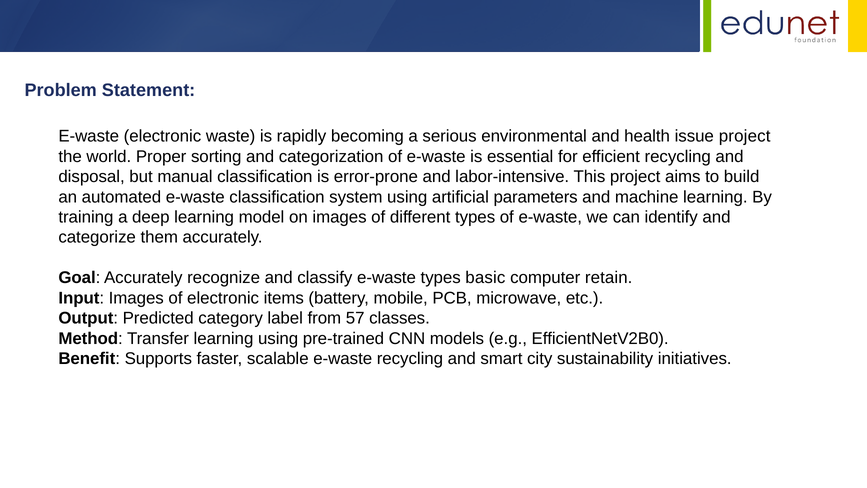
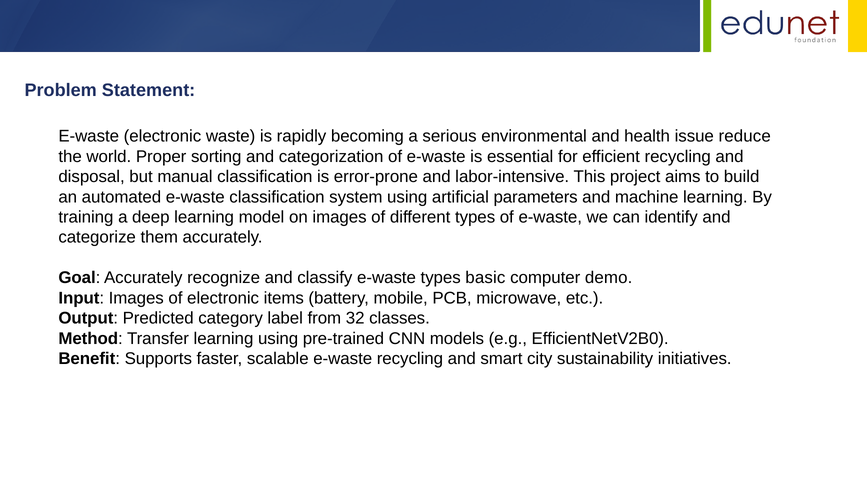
issue project: project -> reduce
retain: retain -> demo
57: 57 -> 32
